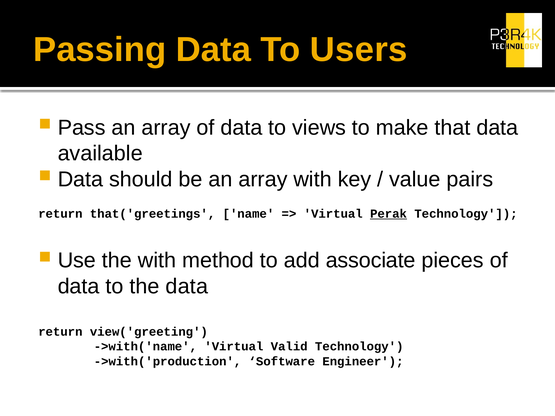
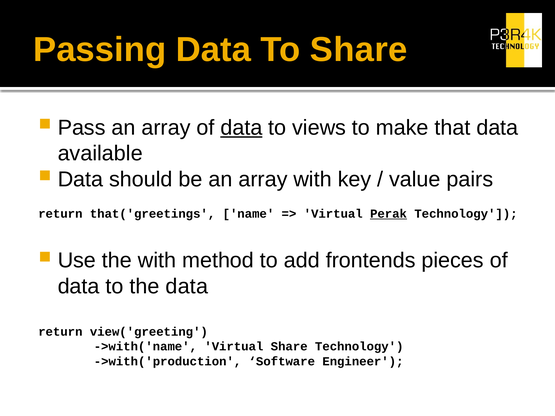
To Users: Users -> Share
data at (241, 128) underline: none -> present
associate: associate -> frontends
Virtual Valid: Valid -> Share
